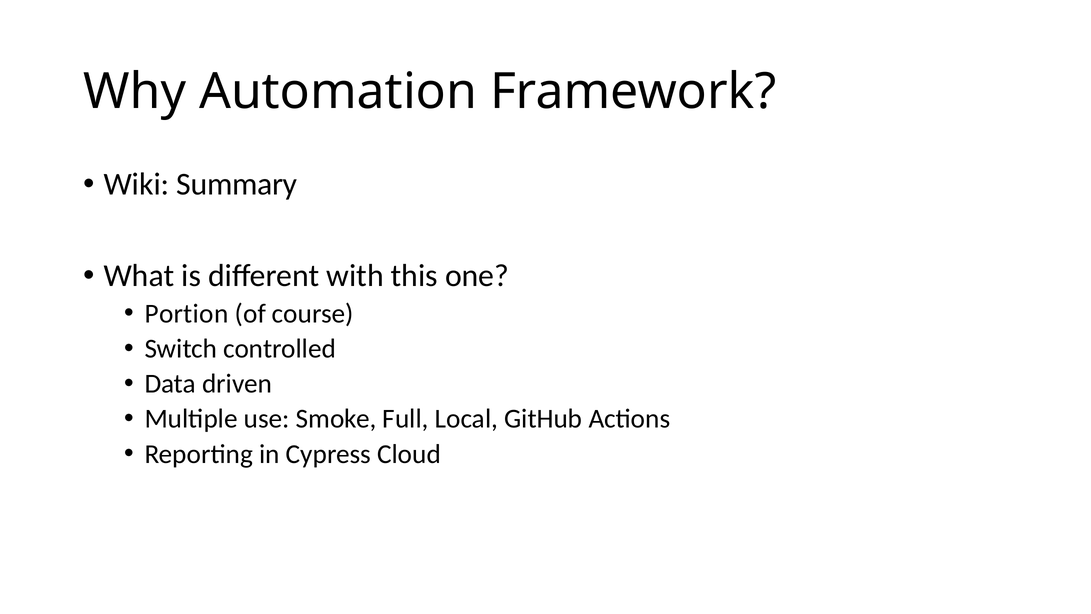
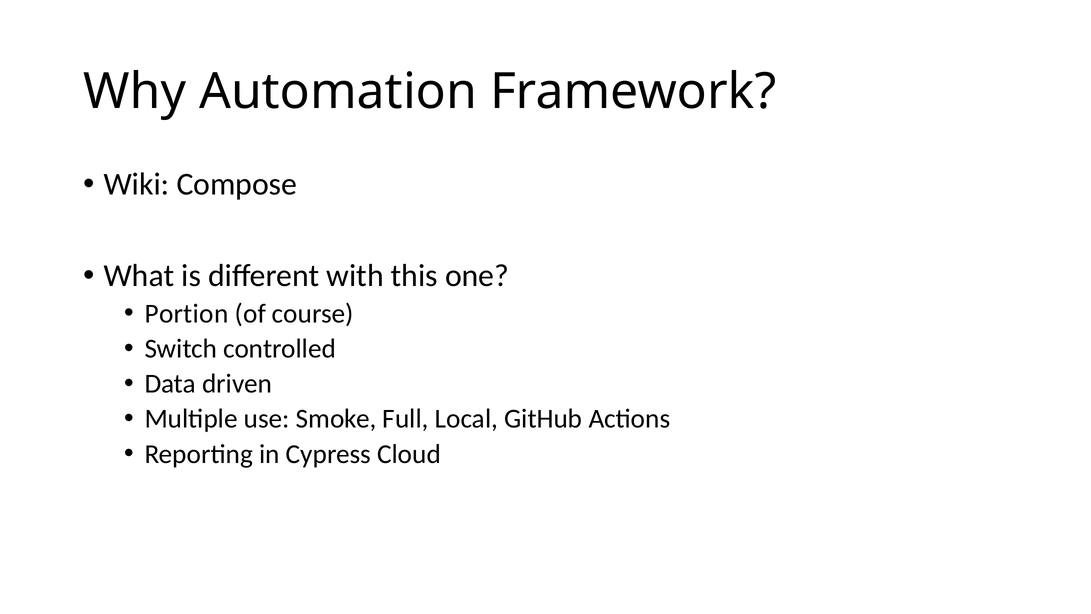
Summary: Summary -> Compose
